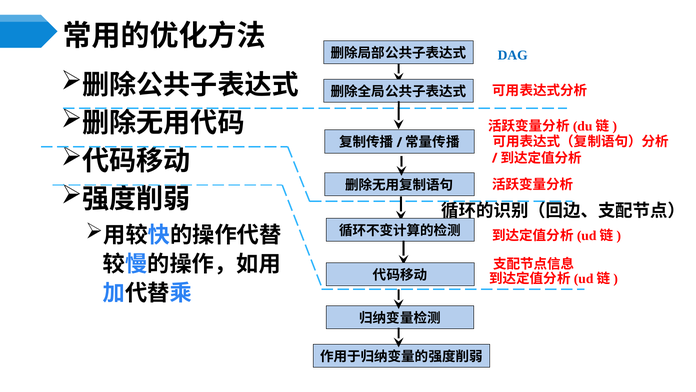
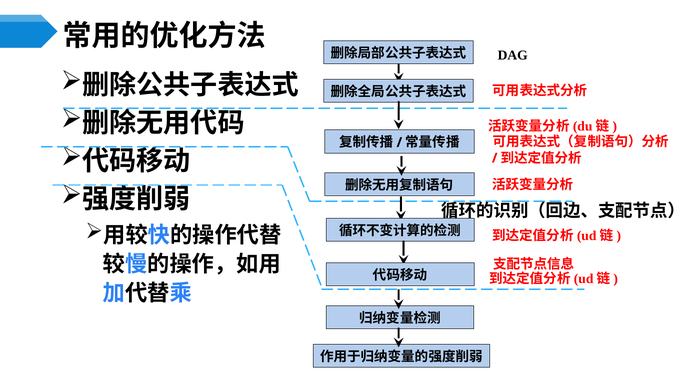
DAG colour: blue -> black
